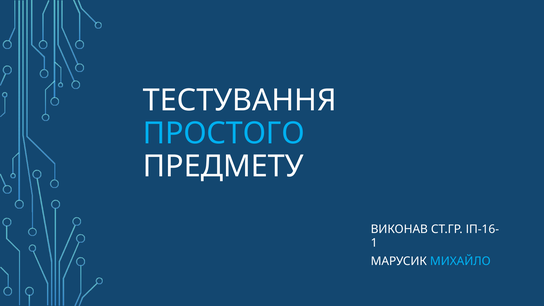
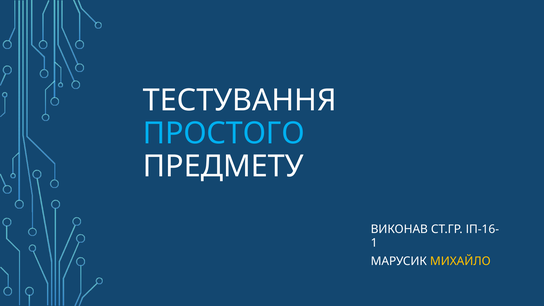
МИХАЙЛО colour: light blue -> yellow
